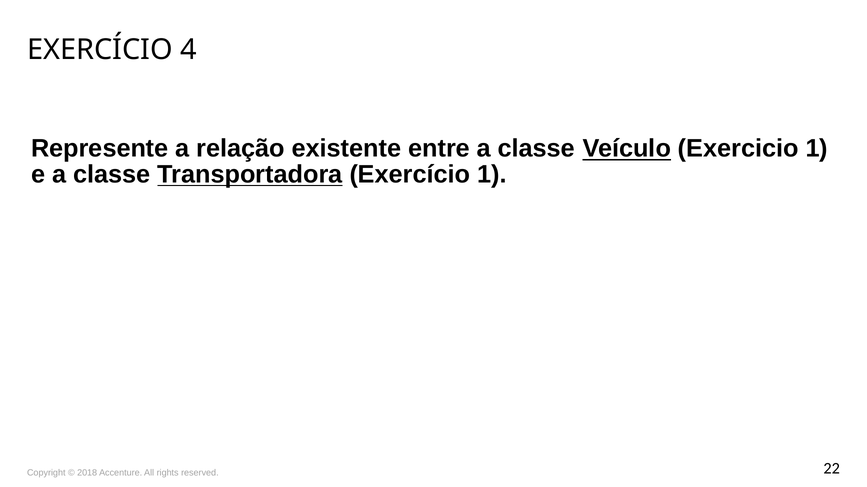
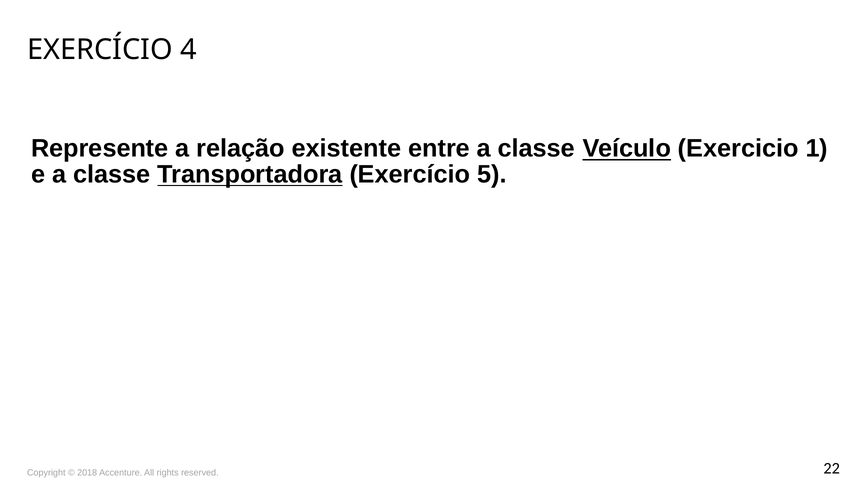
Exercício 1: 1 -> 5
